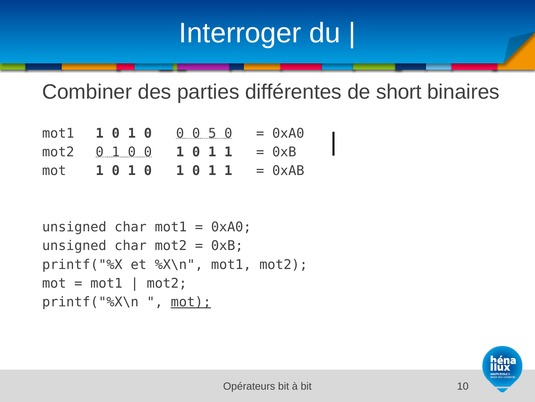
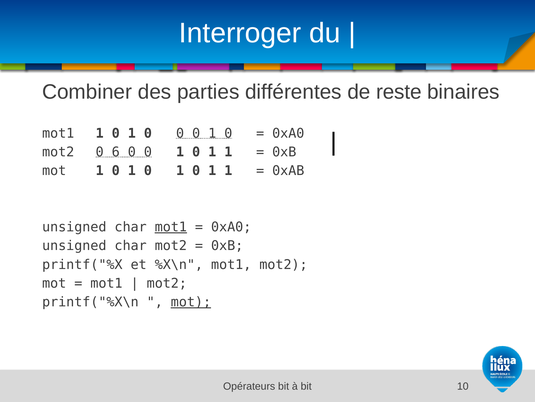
short: short -> reste
0 0 0 5: 5 -> 1
mot2 0 1: 1 -> 6
mot1 at (171, 227) underline: none -> present
